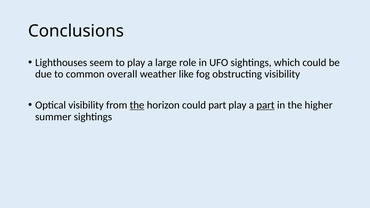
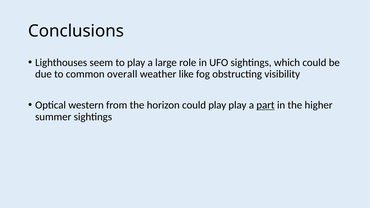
Optical visibility: visibility -> western
the at (137, 105) underline: present -> none
could part: part -> play
